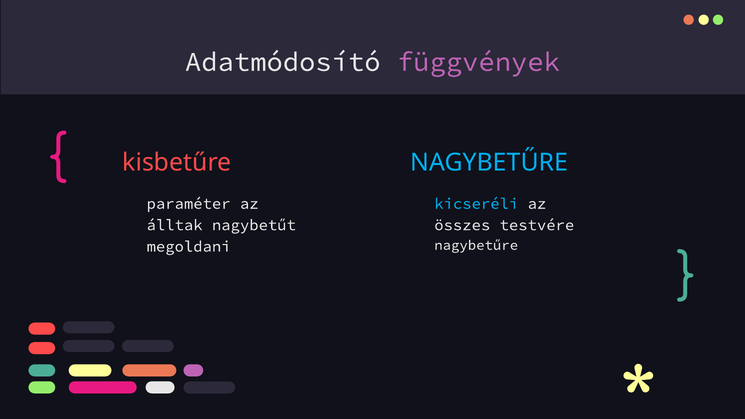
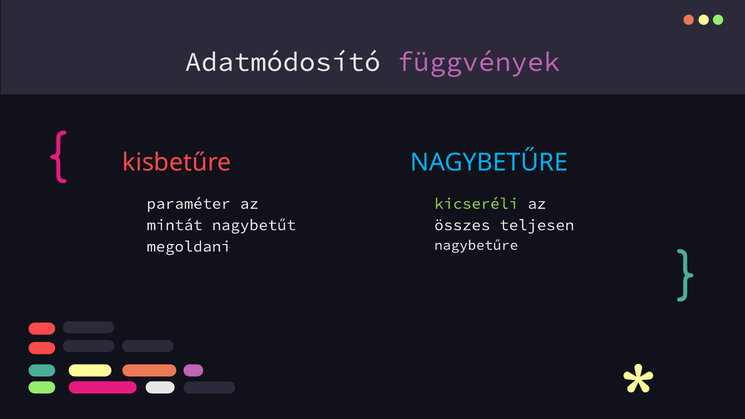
kicseréli colour: light blue -> light green
álltak: álltak -> mintát
testvére: testvére -> teljesen
